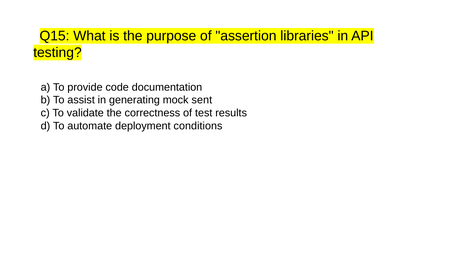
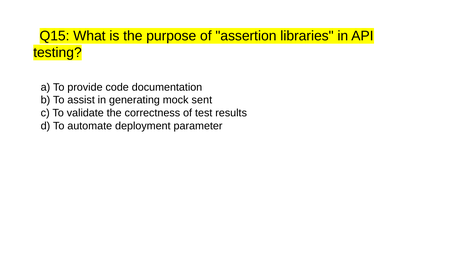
conditions: conditions -> parameter
